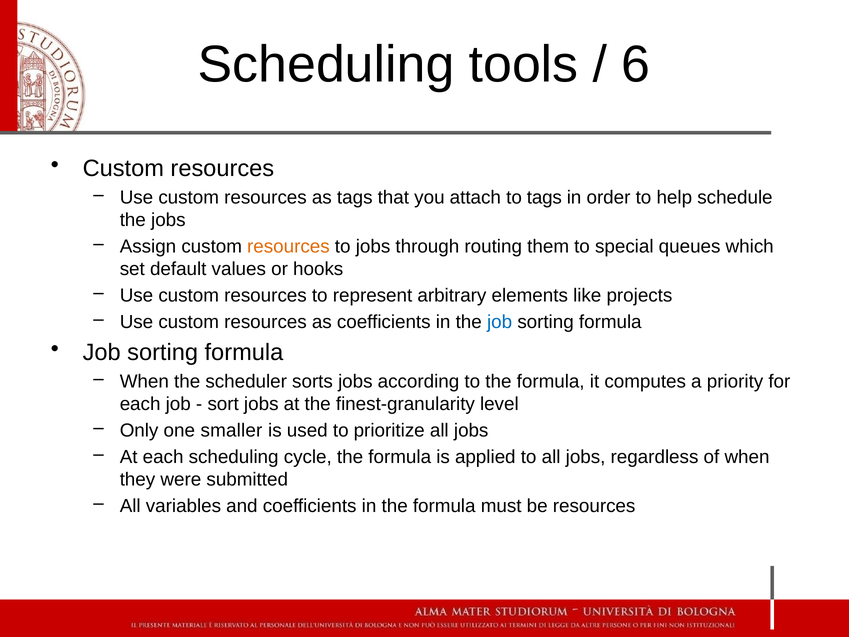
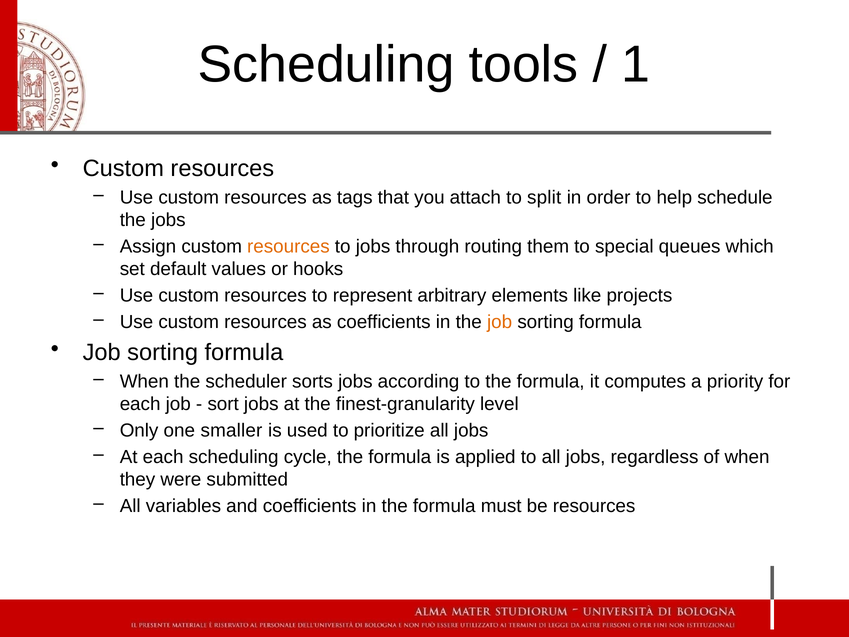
6: 6 -> 1
to tags: tags -> split
job at (500, 322) colour: blue -> orange
